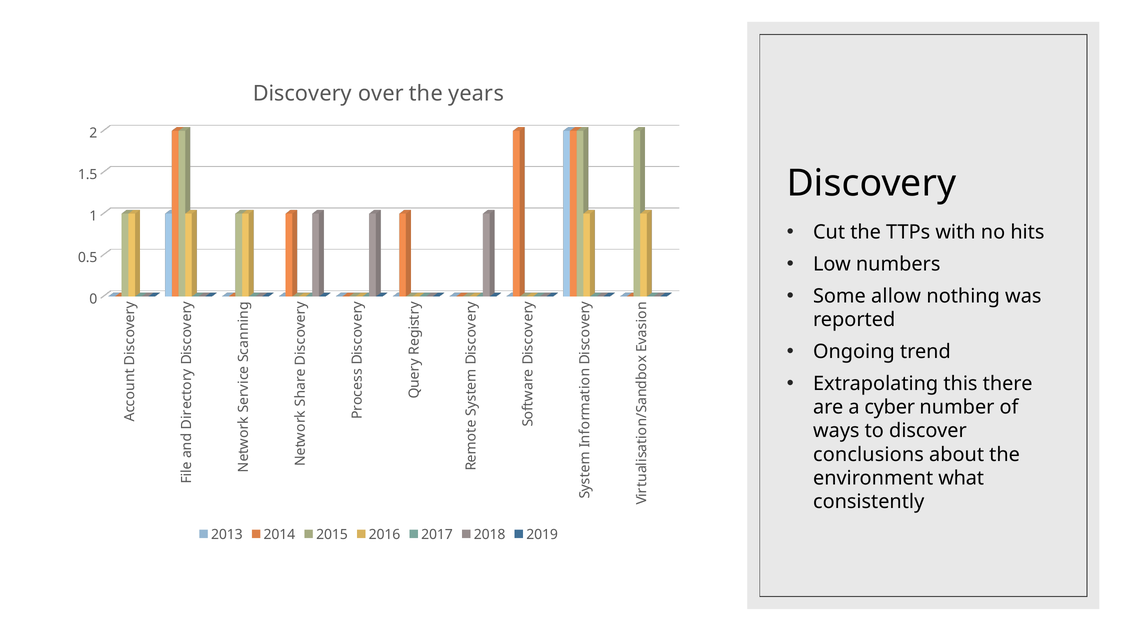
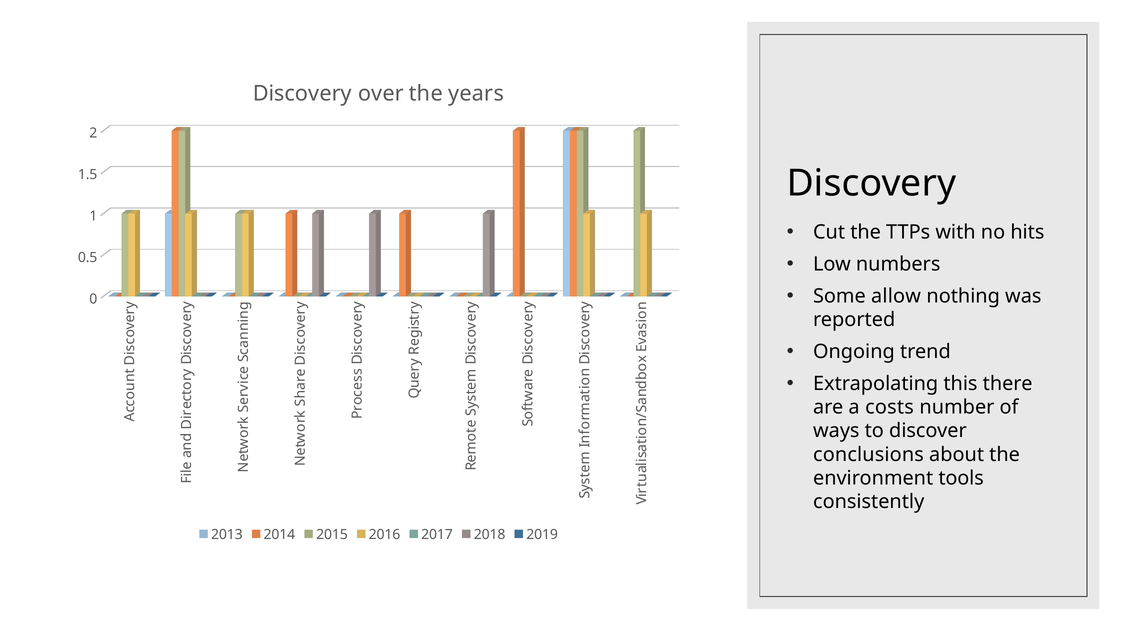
cyber: cyber -> costs
what: what -> tools
